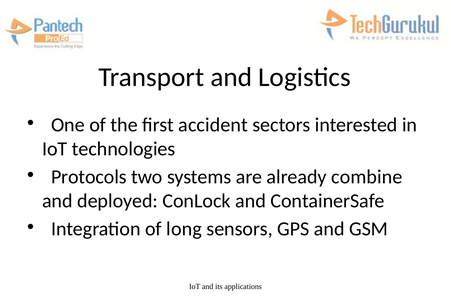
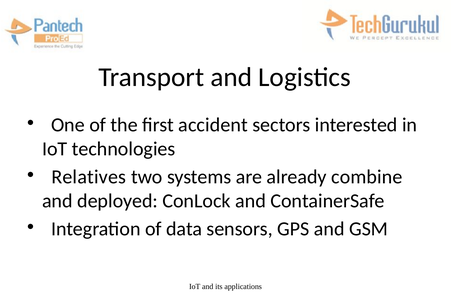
Protocols: Protocols -> Relatives
long: long -> data
